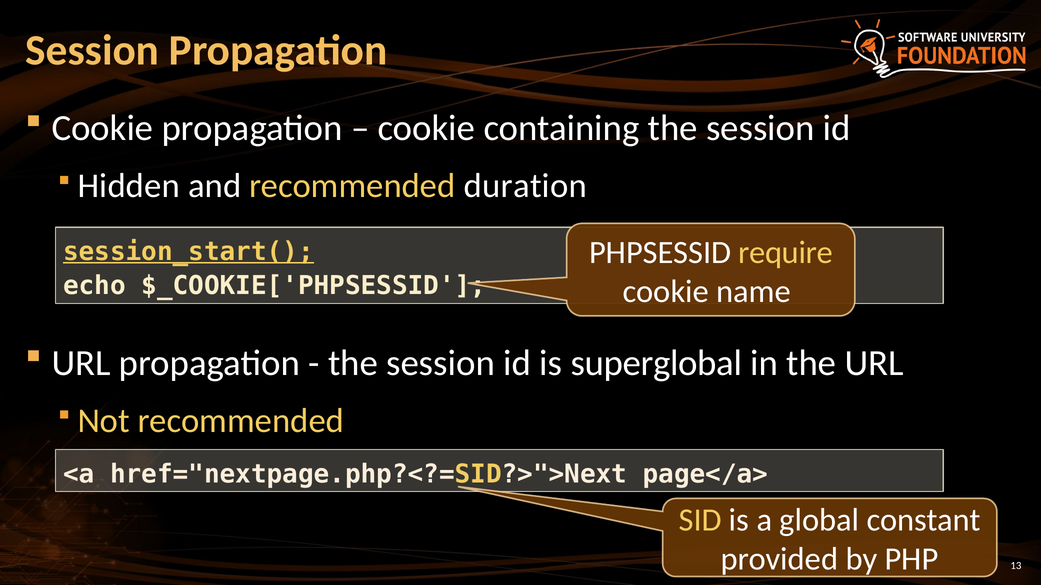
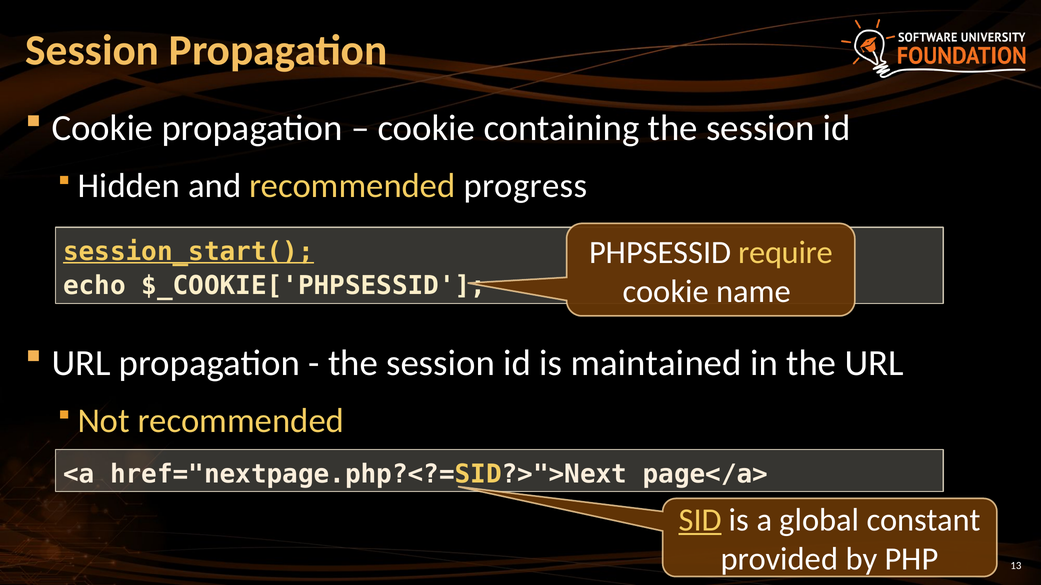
duration: duration -> progress
superglobal: superglobal -> maintained
SID underline: none -> present
